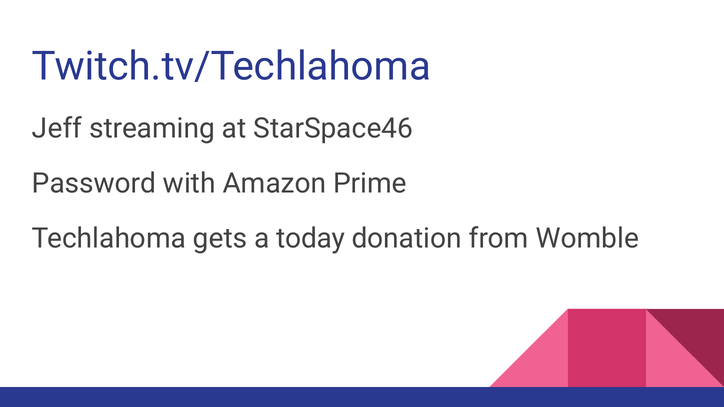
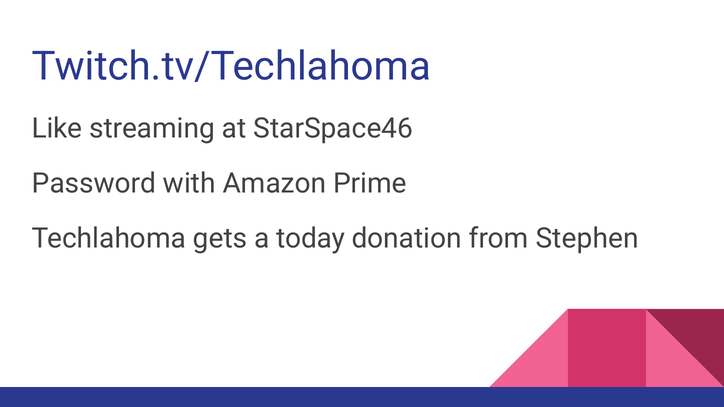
Jeff: Jeff -> Like
Womble: Womble -> Stephen
